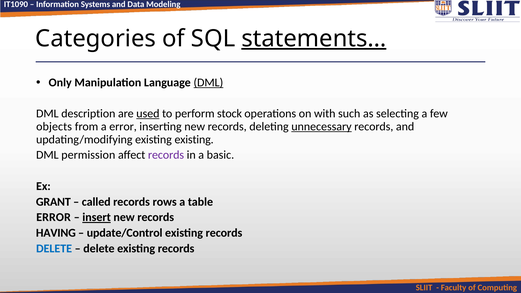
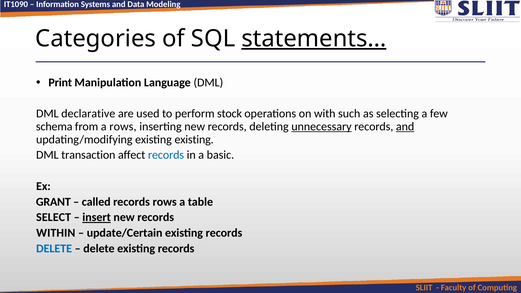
Only: Only -> Print
DML at (208, 82) underline: present -> none
description: description -> declarative
used underline: present -> none
objects: objects -> schema
a error: error -> rows
and at (405, 127) underline: none -> present
permission: permission -> transaction
records at (166, 155) colour: purple -> blue
ERROR at (54, 217): ERROR -> SELECT
HAVING: HAVING -> WITHIN
update/Control: update/Control -> update/Certain
